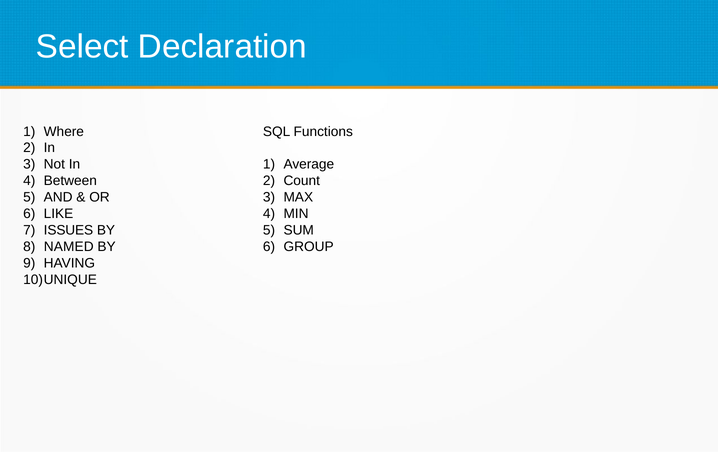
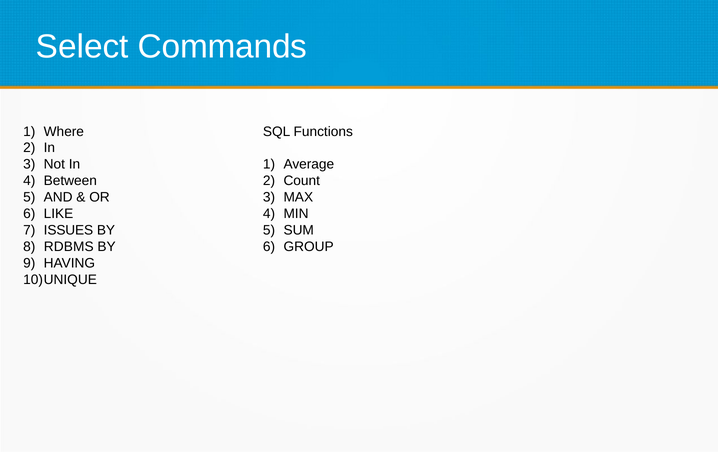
Declaration: Declaration -> Commands
NAMED: NAMED -> RDBMS
